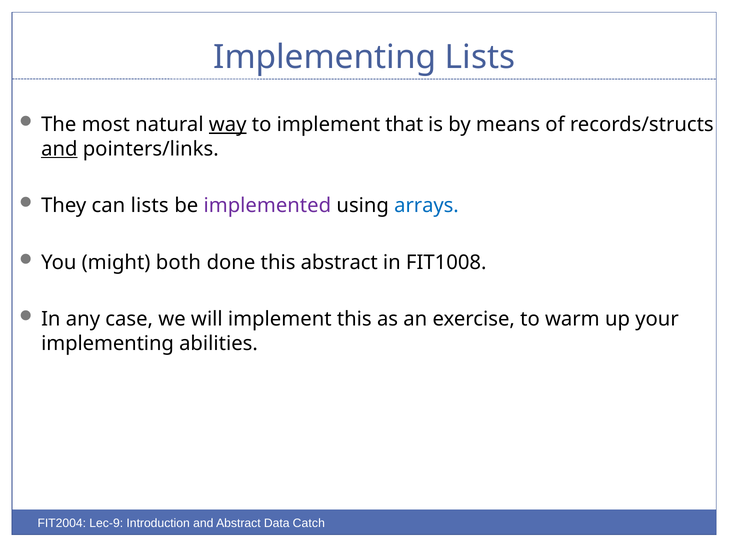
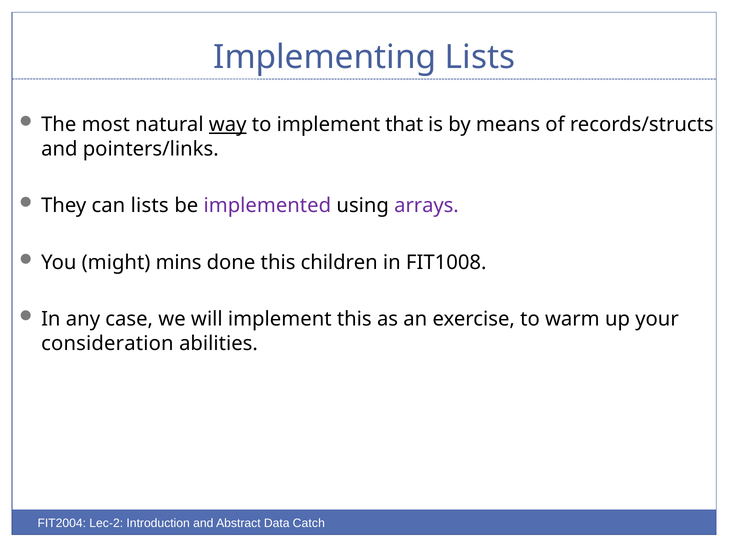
and at (59, 149) underline: present -> none
arrays colour: blue -> purple
both: both -> mins
this abstract: abstract -> children
implementing at (108, 343): implementing -> consideration
Lec-9: Lec-9 -> Lec-2
